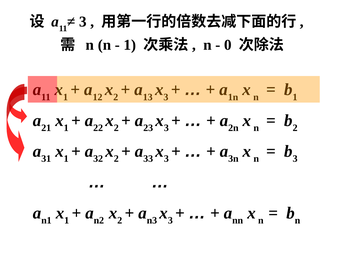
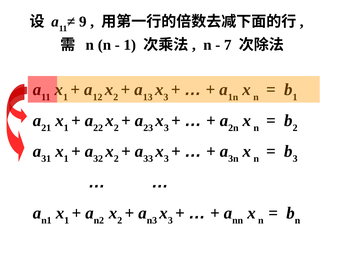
3 at (83, 22): 3 -> 9
0: 0 -> 7
